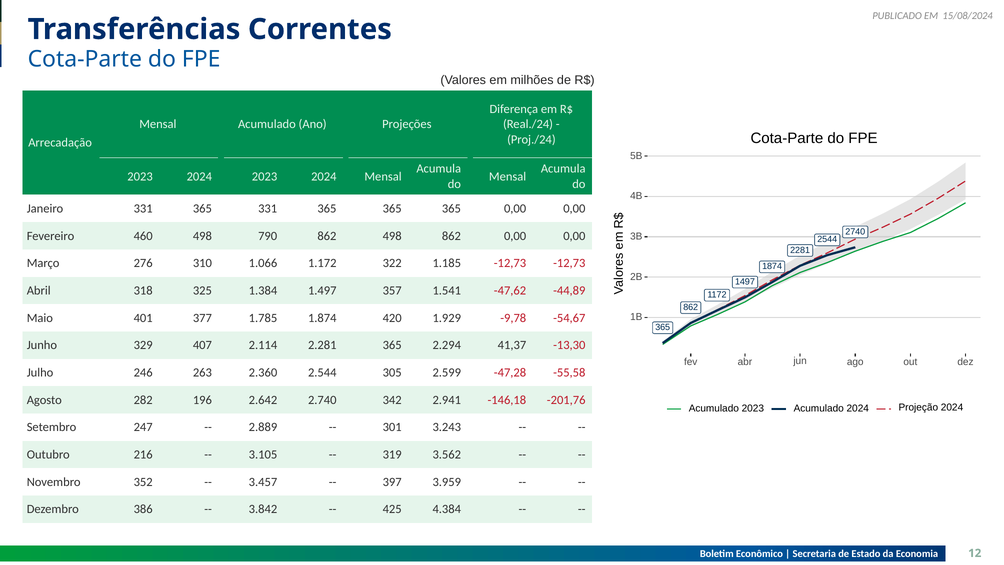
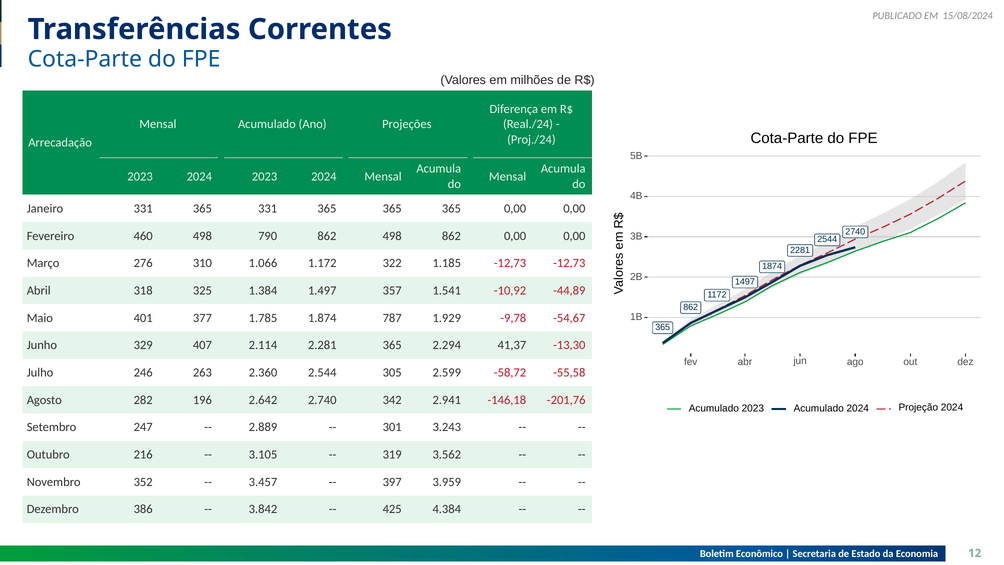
-47,62: -47,62 -> -10,92
420: 420 -> 787
-47,28: -47,28 -> -58,72
